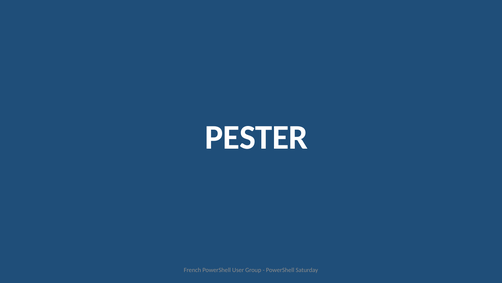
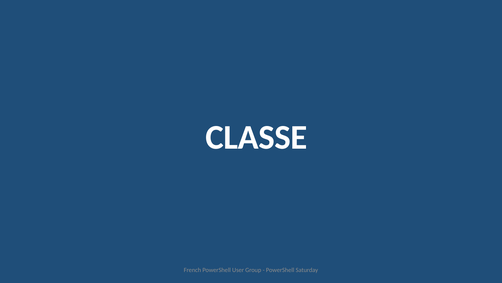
PESTER: PESTER -> CLASSE
